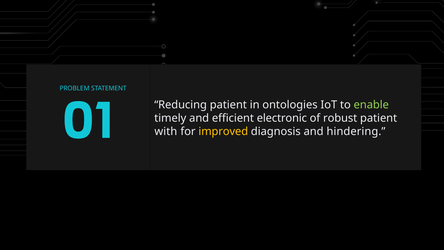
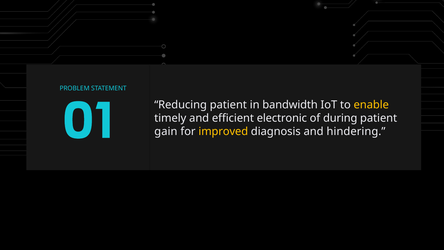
ontologies: ontologies -> bandwidth
enable colour: light green -> yellow
robust: robust -> during
with: with -> gain
